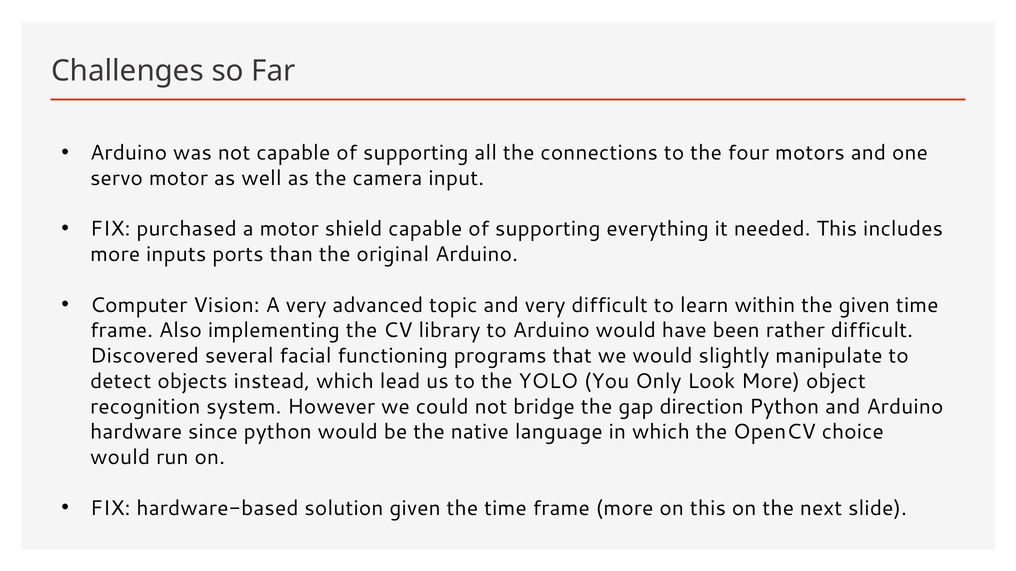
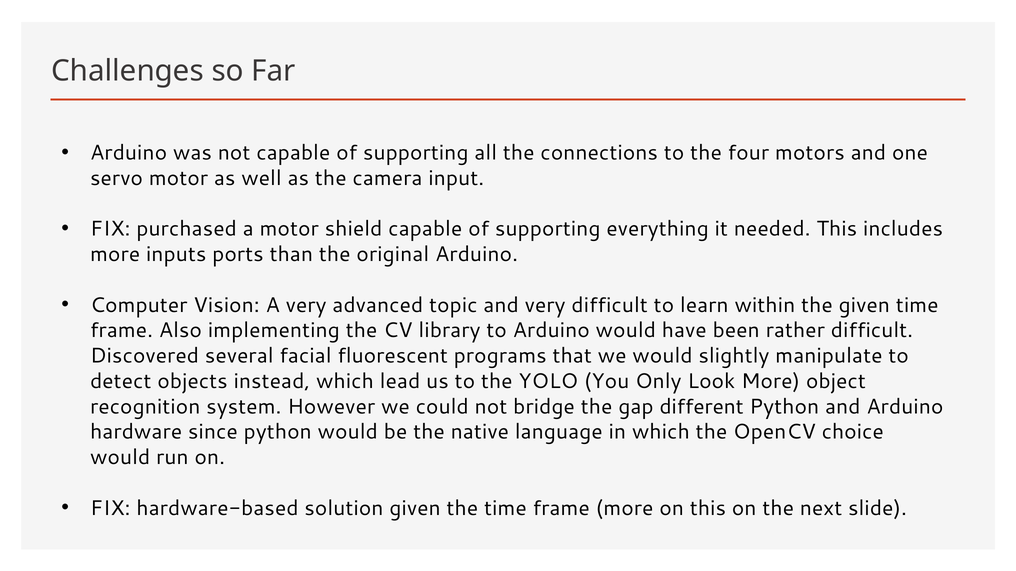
functioning: functioning -> fluorescent
direction: direction -> different
